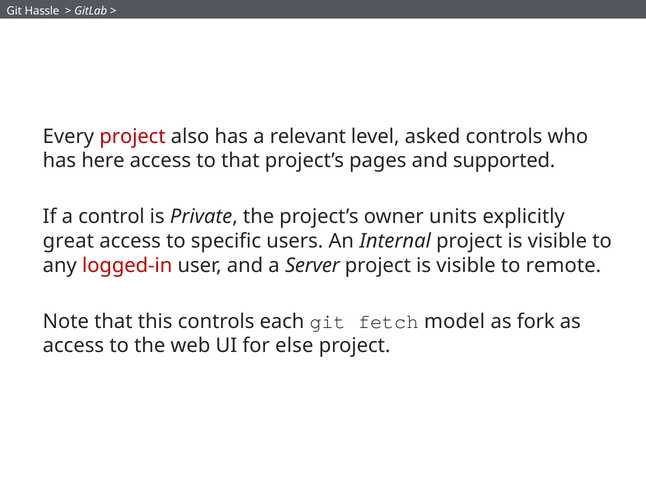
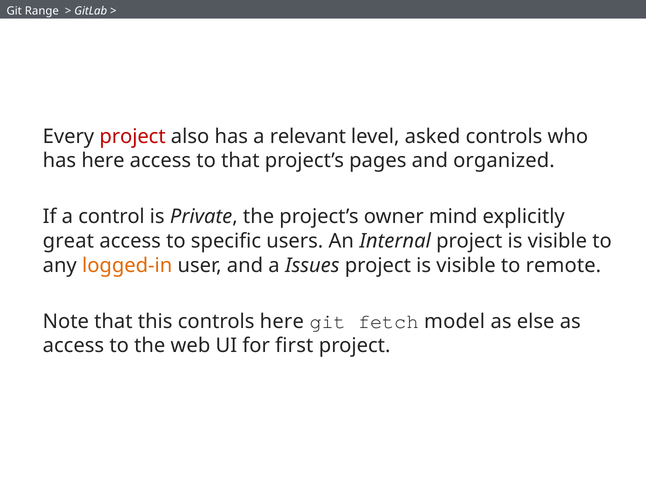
Hassle: Hassle -> Range
supported: supported -> organized
units: units -> mind
logged-in colour: red -> orange
Server: Server -> Issues
controls each: each -> here
fork: fork -> else
else: else -> first
